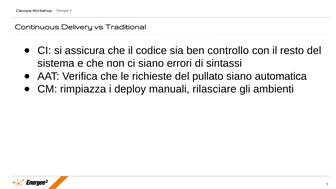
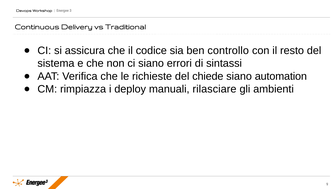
pullato: pullato -> chiede
automatica: automatica -> automation
